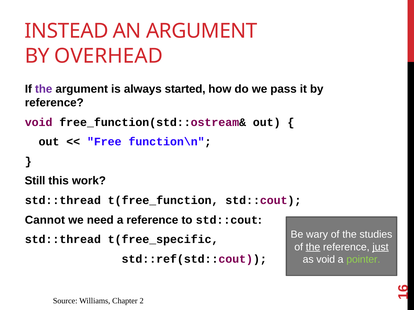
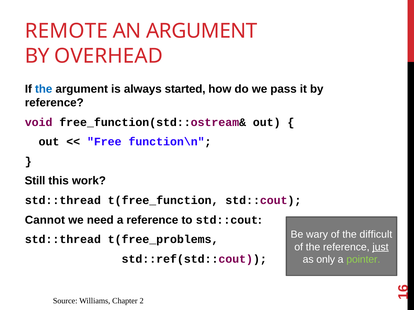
INSTEAD: INSTEAD -> REMOTE
the at (44, 89) colour: purple -> blue
studies: studies -> difficult
t(free_specific: t(free_specific -> t(free_problems
the at (313, 247) underline: present -> none
as void: void -> only
